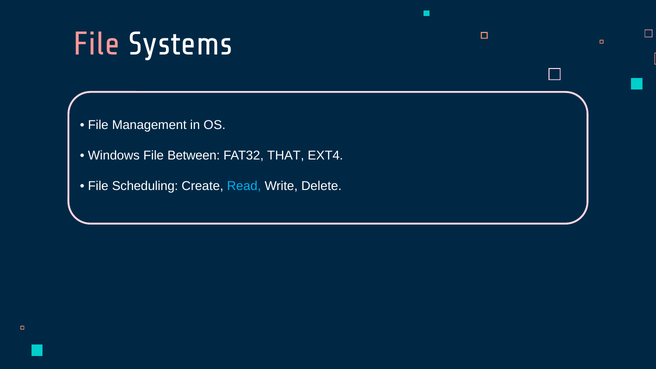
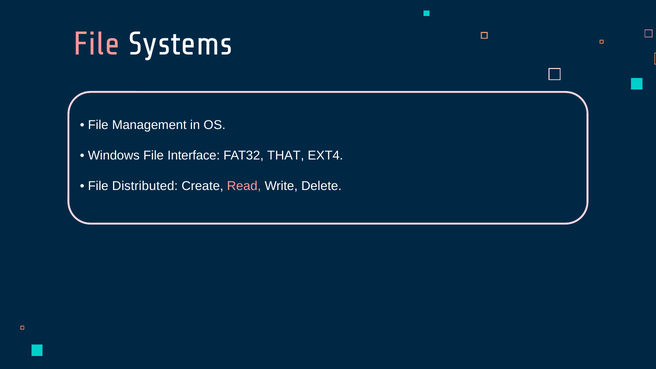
Between: Between -> Interface
Scheduling: Scheduling -> Distributed
Read colour: light blue -> pink
